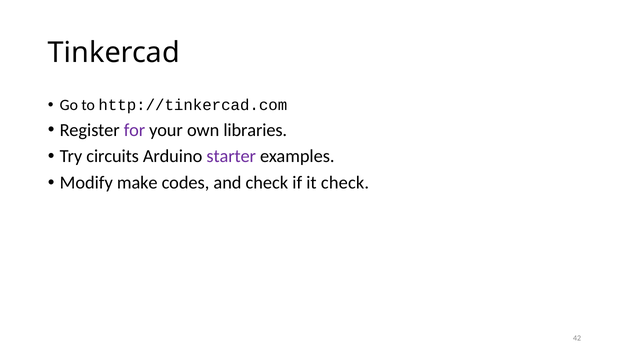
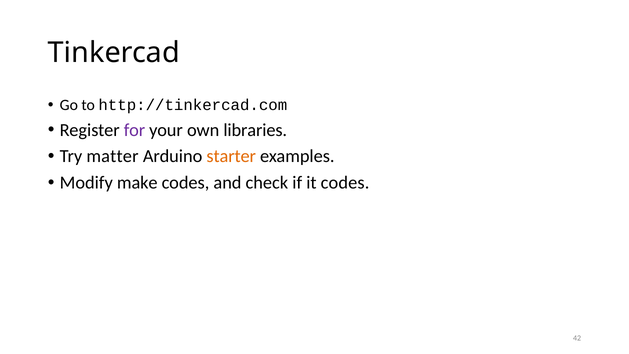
circuits: circuits -> matter
starter colour: purple -> orange
it check: check -> codes
